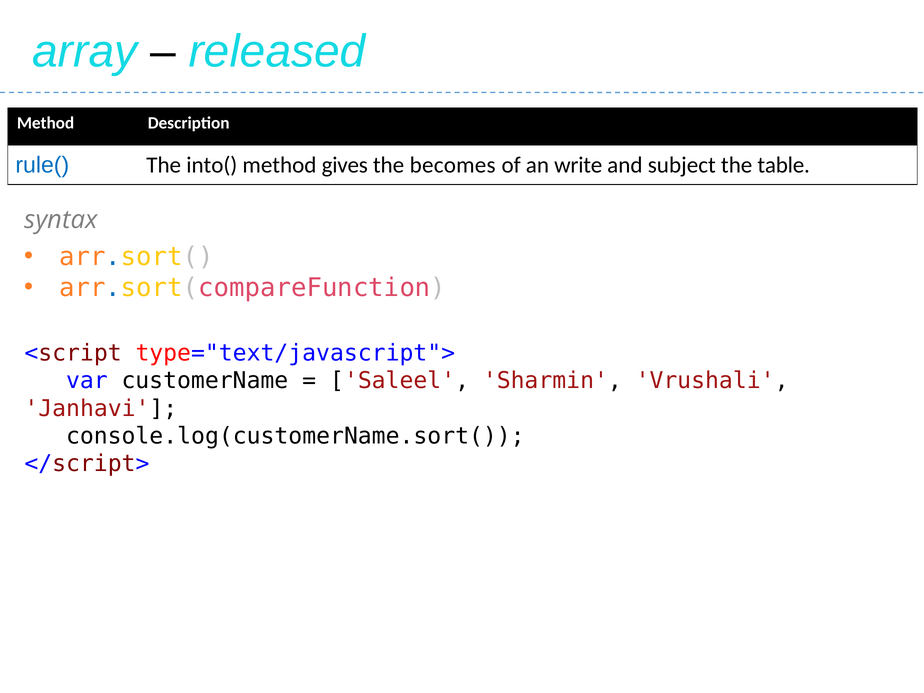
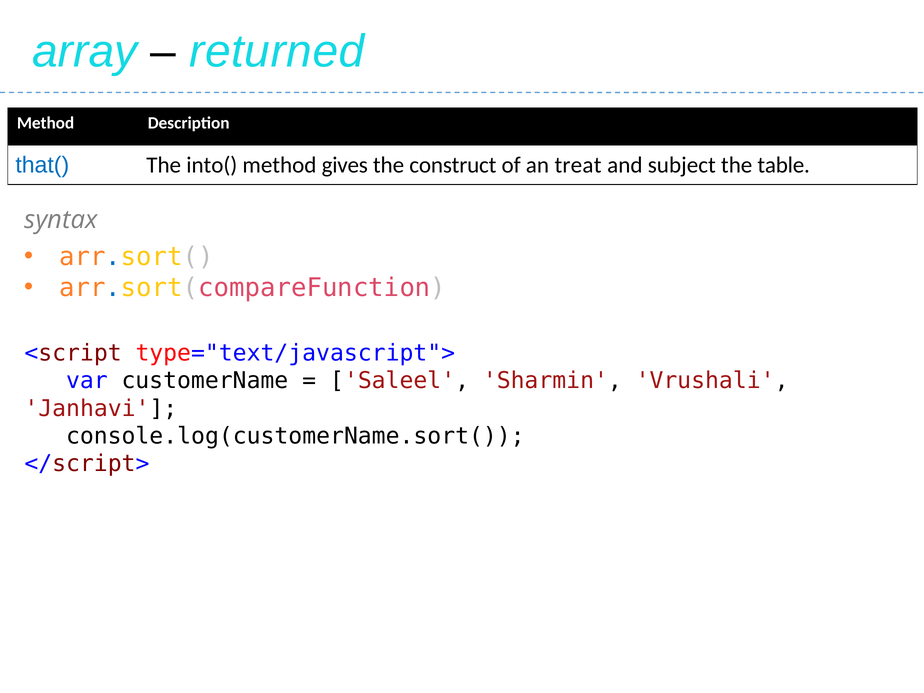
released: released -> returned
rule(: rule( -> that(
becomes: becomes -> construct
write: write -> treat
